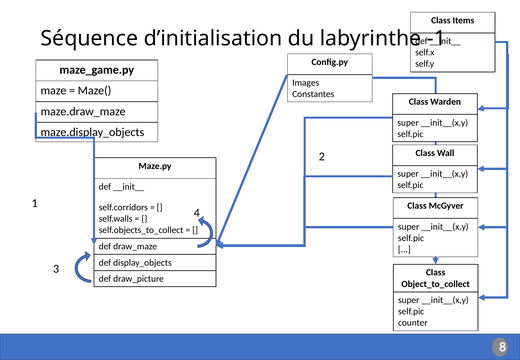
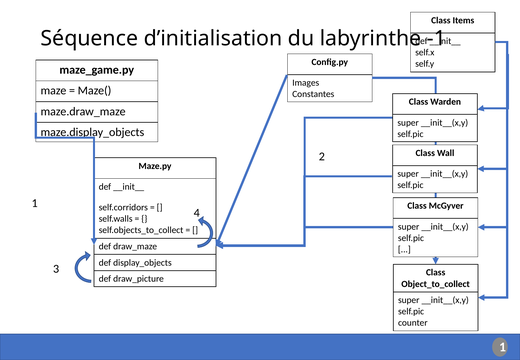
8 at (503, 347): 8 -> 1
